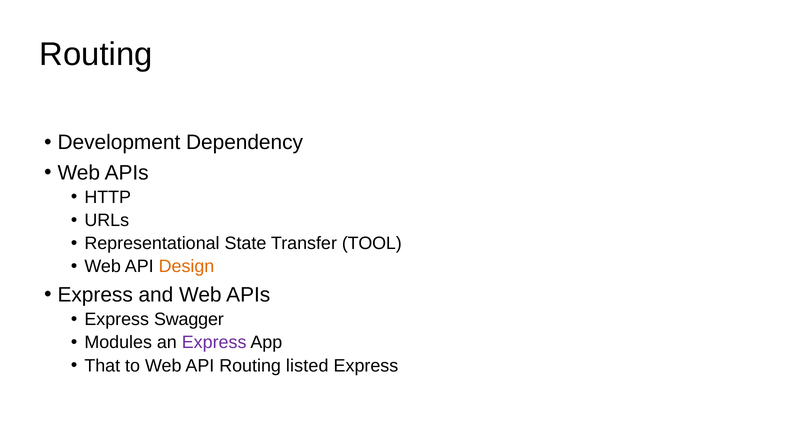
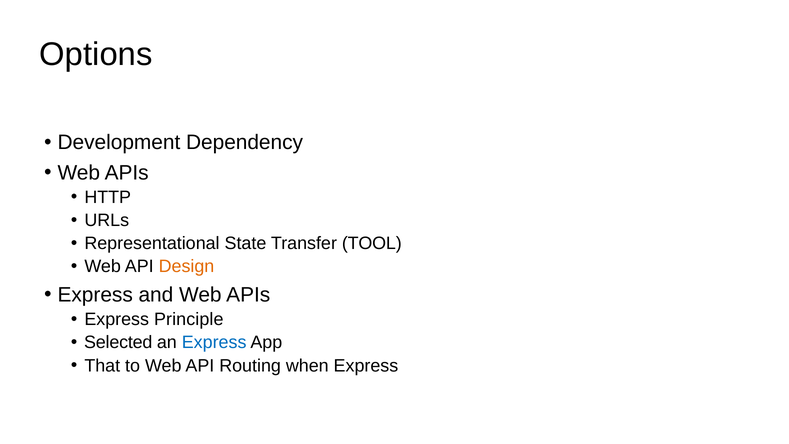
Routing at (96, 55): Routing -> Options
Swagger: Swagger -> Principle
Modules: Modules -> Selected
Express at (214, 342) colour: purple -> blue
listed: listed -> when
